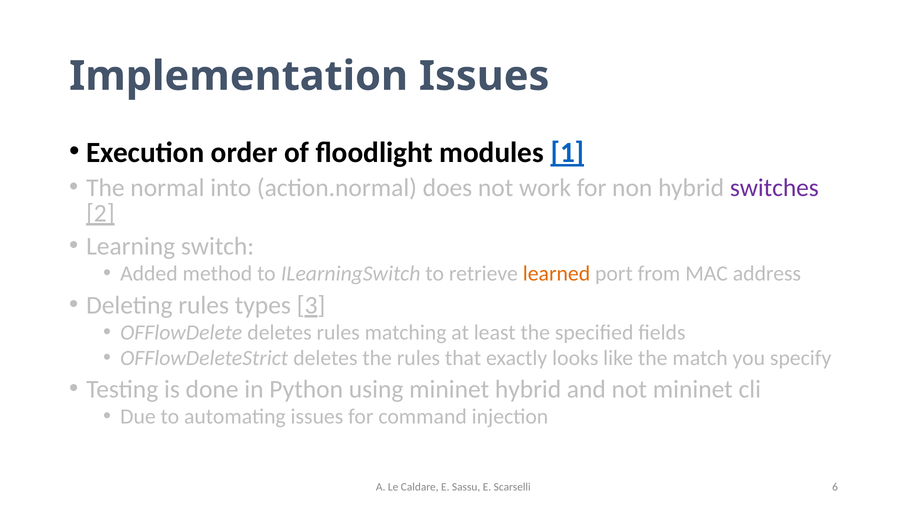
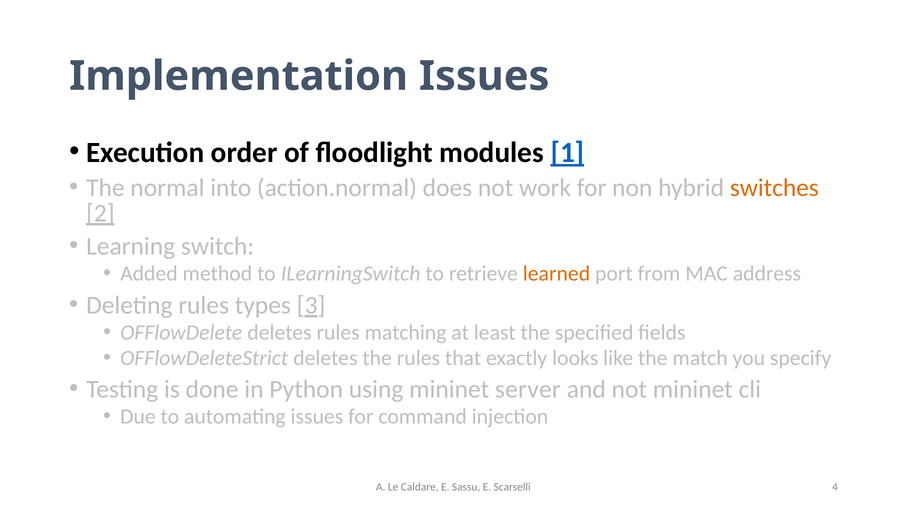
switches colour: purple -> orange
mininet hybrid: hybrid -> server
6: 6 -> 4
